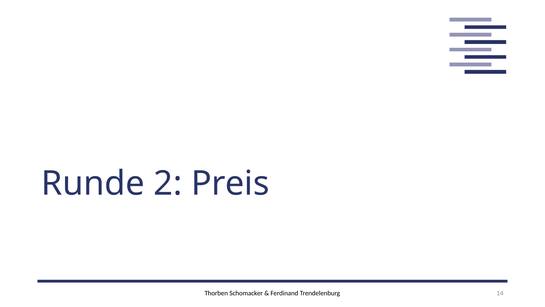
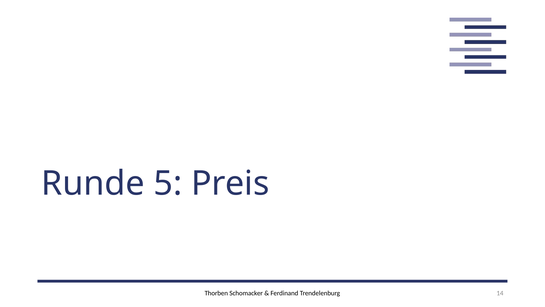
2: 2 -> 5
